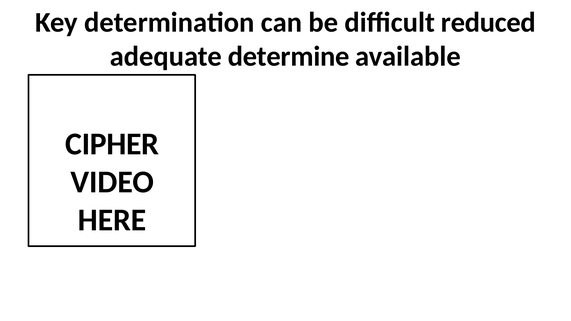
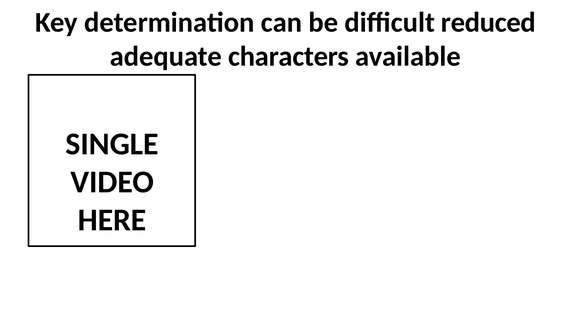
determine: determine -> characters
CIPHER: CIPHER -> SINGLE
